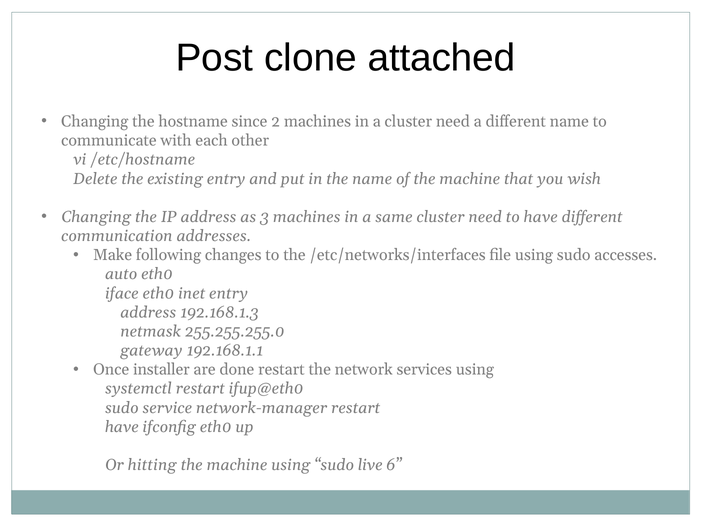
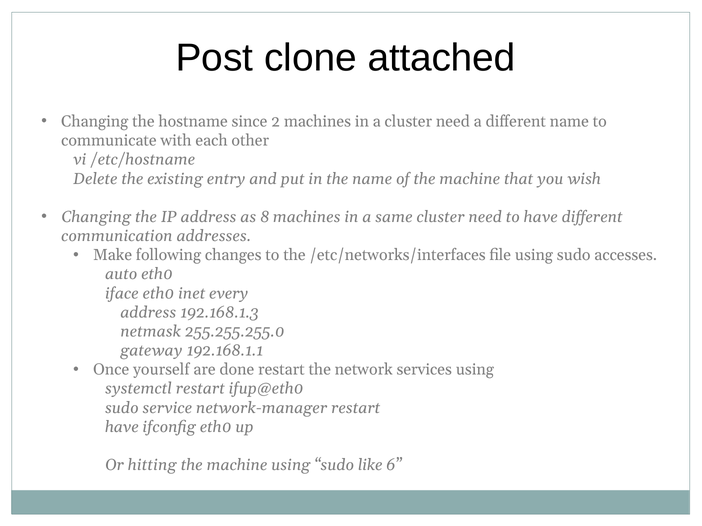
3: 3 -> 8
inet entry: entry -> every
installer: installer -> yourself
live: live -> like
